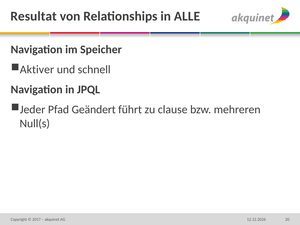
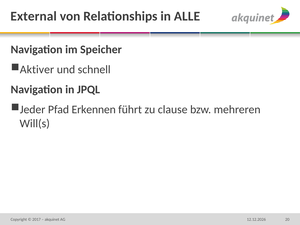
Resultat: Resultat -> External
Geändert: Geändert -> Erkennen
Null(s: Null(s -> Will(s
